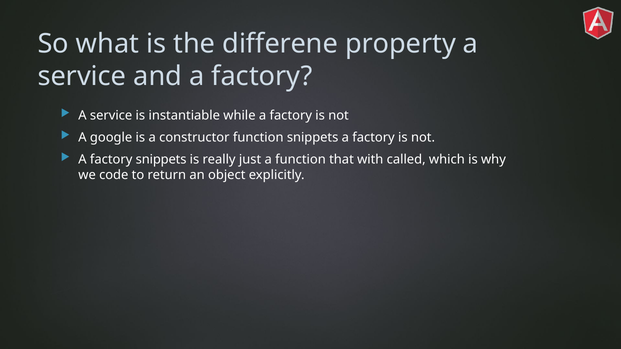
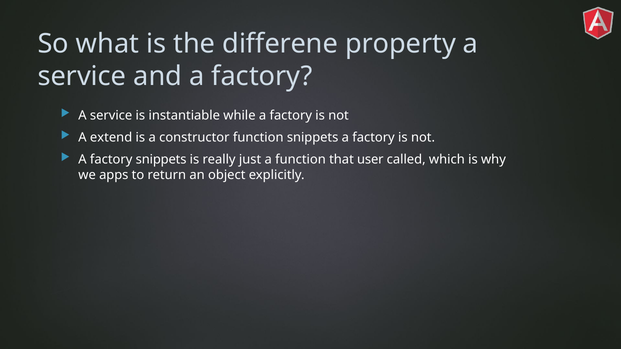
google: google -> extend
with: with -> user
code: code -> apps
